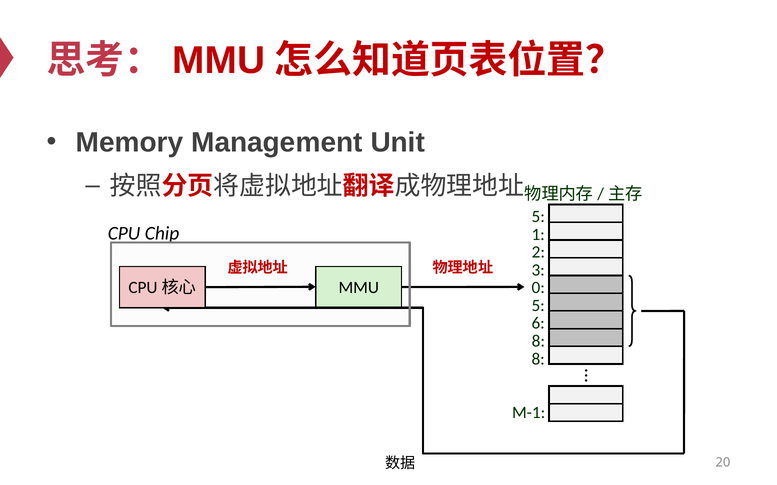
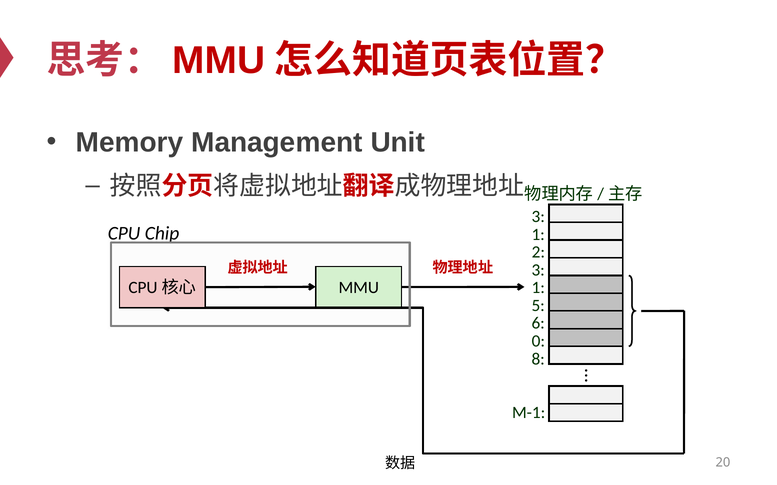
5 at (538, 217): 5 -> 3
0 at (538, 288): 0 -> 1
8 at (538, 341): 8 -> 0
